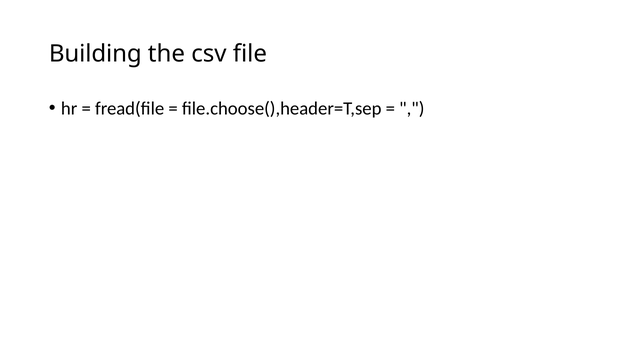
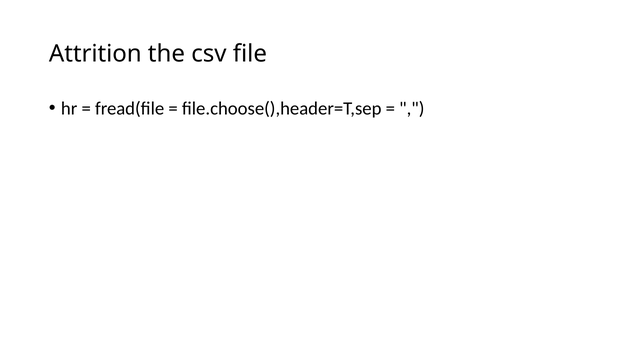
Building: Building -> Attrition
